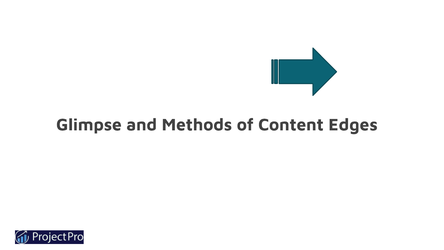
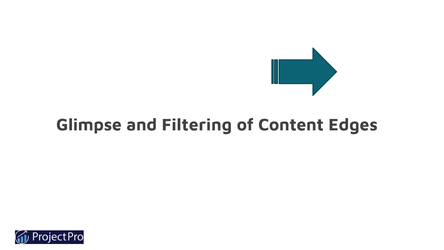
Methods: Methods -> Filtering
